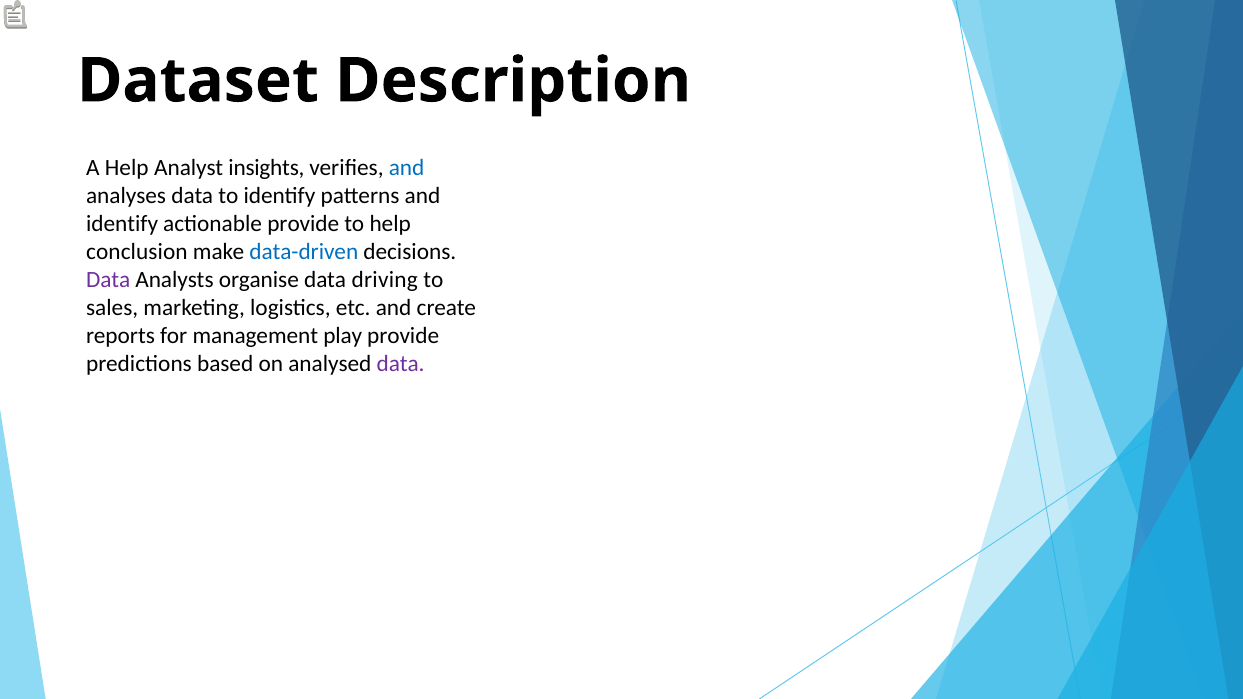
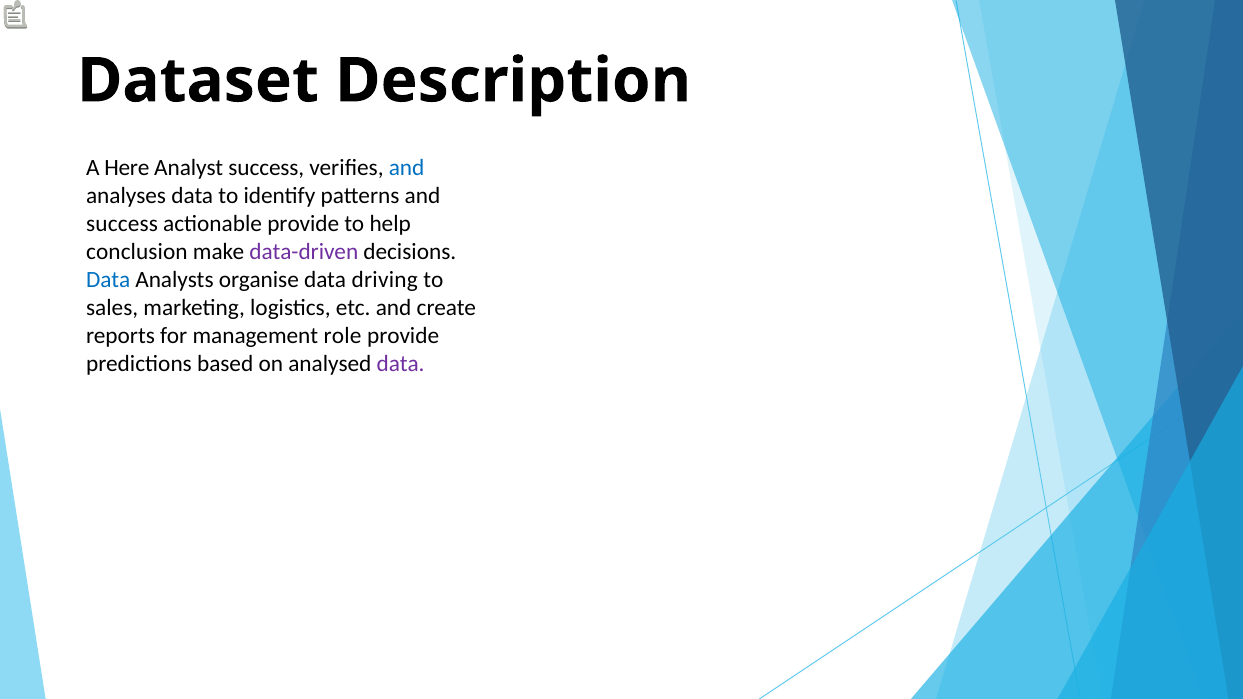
A Help: Help -> Here
Analyst insights: insights -> success
identify at (122, 224): identify -> success
data-driven colour: blue -> purple
Data at (108, 280) colour: purple -> blue
play: play -> role
